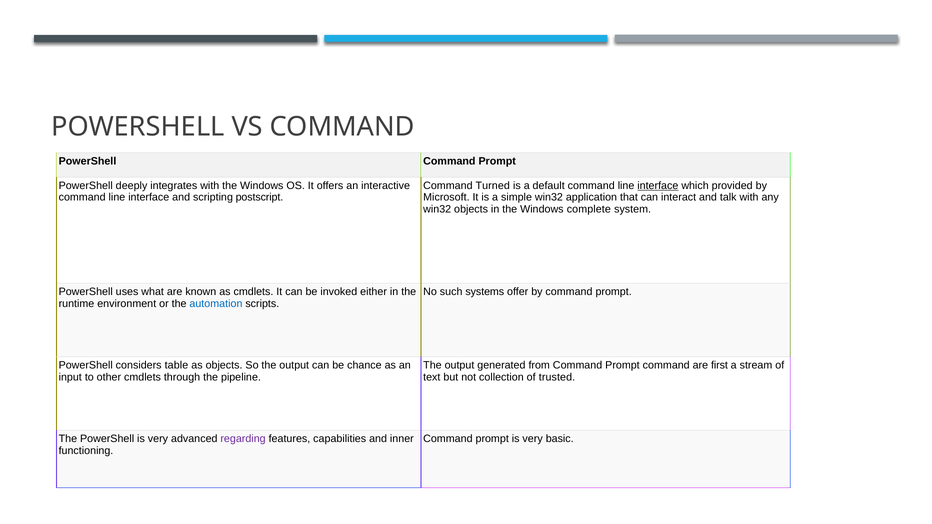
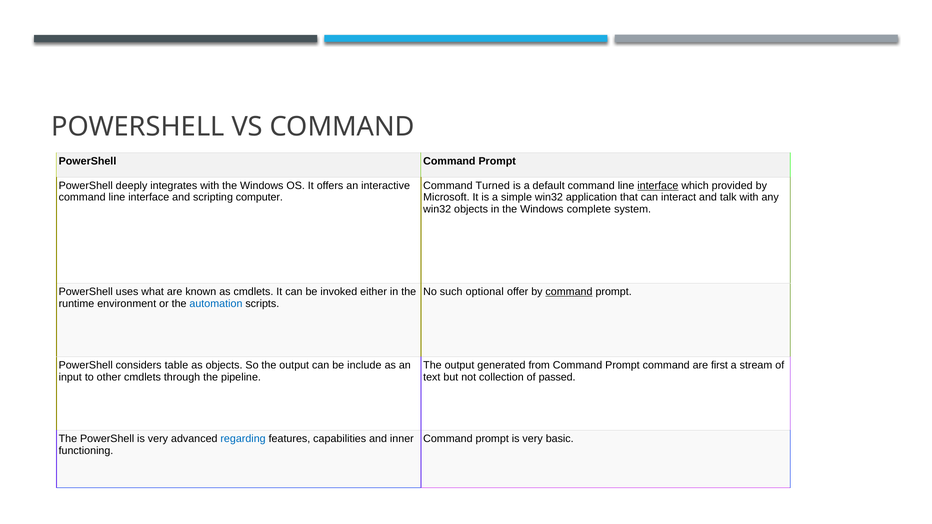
postscript: postscript -> computer
systems: systems -> optional
command at (569, 292) underline: none -> present
chance: chance -> include
trusted: trusted -> passed
regarding colour: purple -> blue
